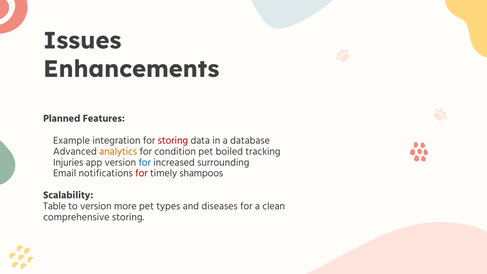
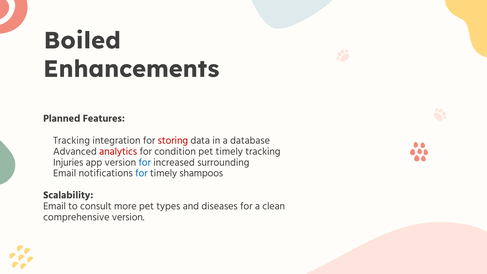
Issues: Issues -> Boiled
Example at (72, 140): Example -> Tracking
analytics colour: orange -> red
pet boiled: boiled -> timely
for at (141, 173) colour: red -> blue
Table at (55, 206): Table -> Email
to version: version -> consult
comprehensive storing: storing -> version
